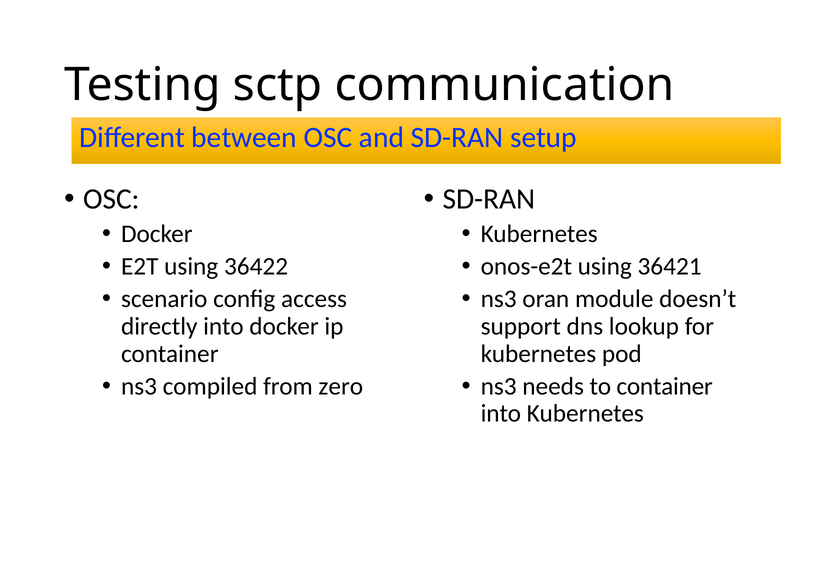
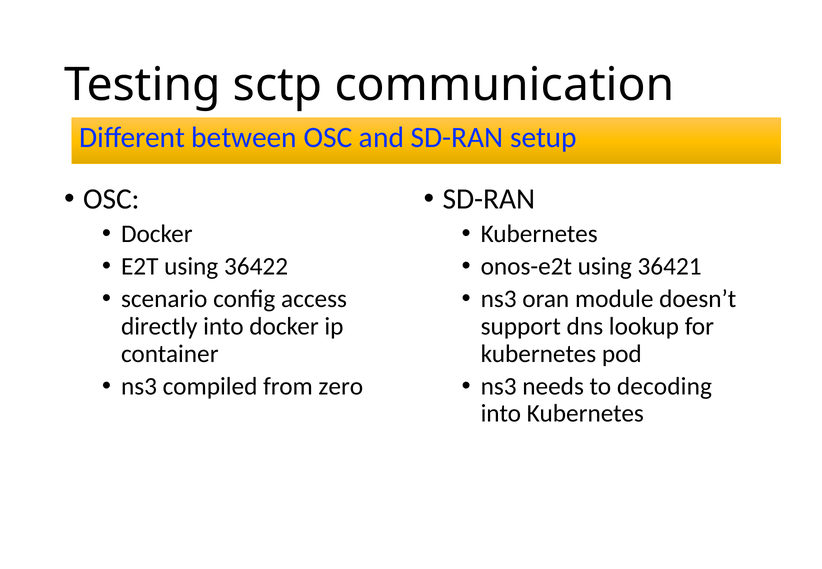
to container: container -> decoding
